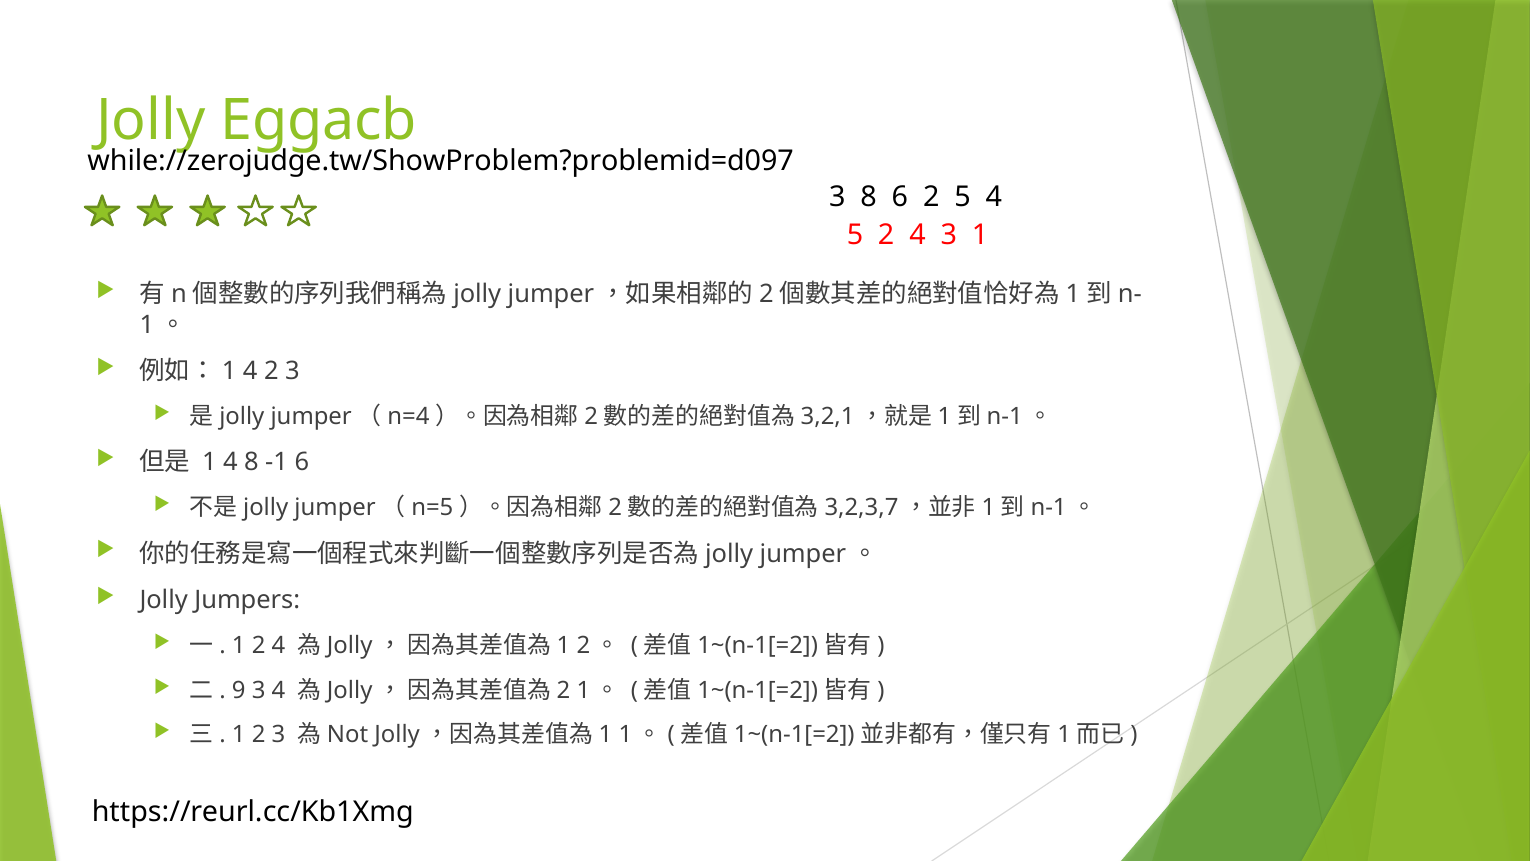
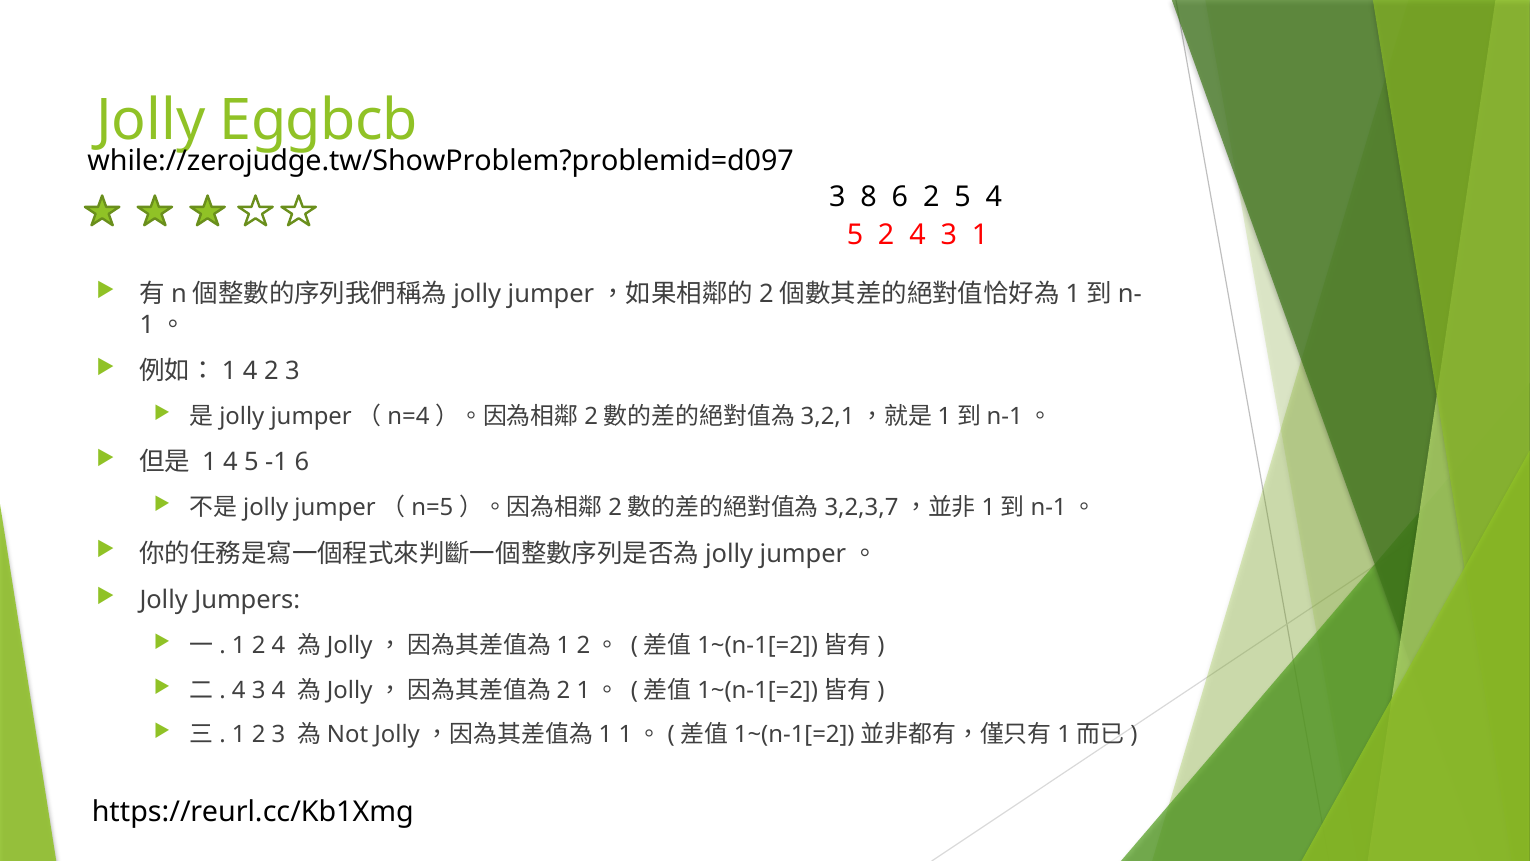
Eggacb: Eggacb -> Eggbcb
1 4 8: 8 -> 5
9 at (239, 690): 9 -> 4
